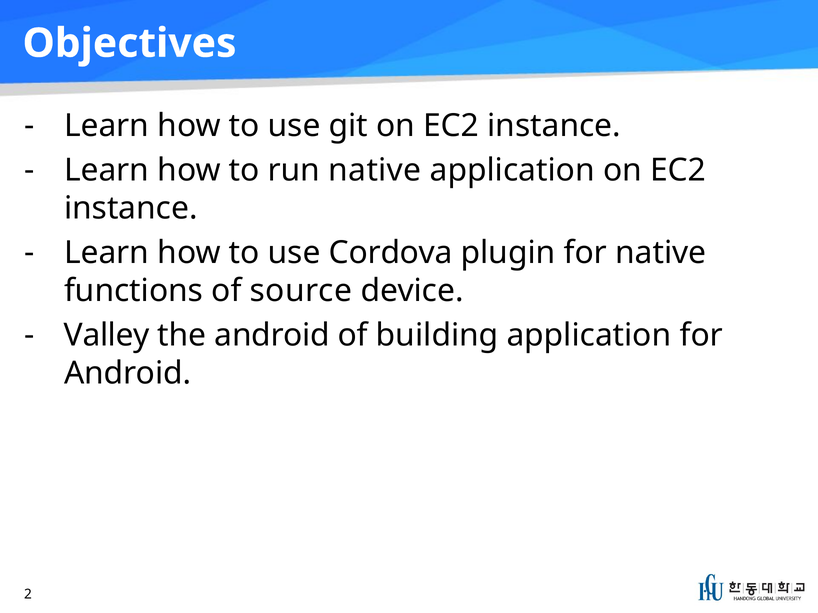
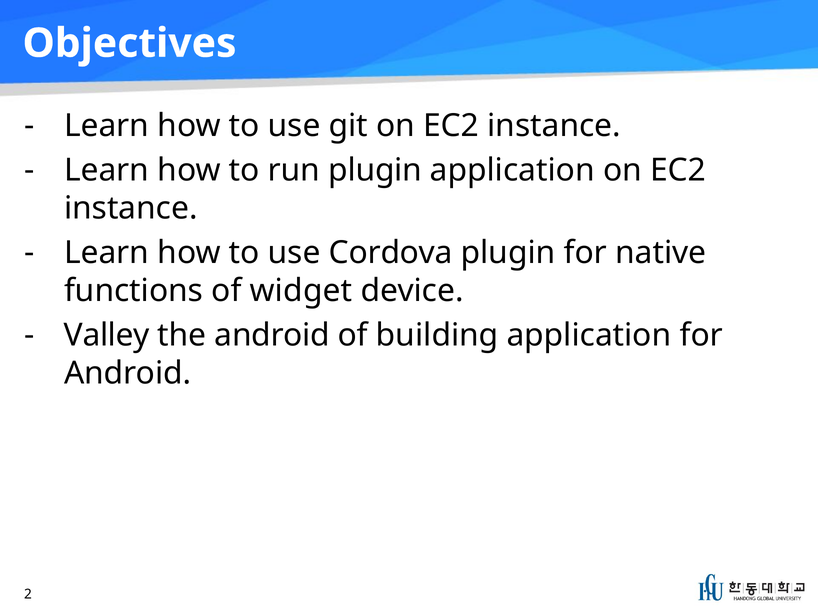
run native: native -> plugin
source: source -> widget
